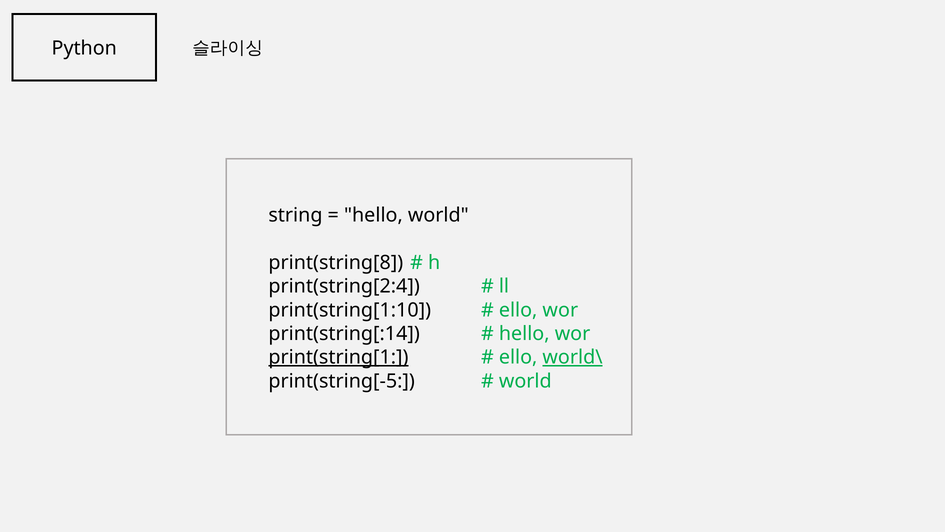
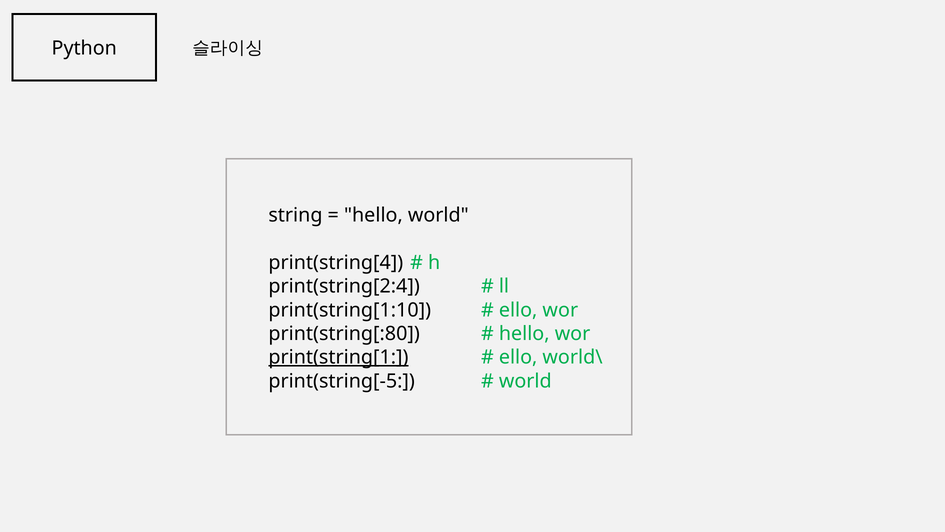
print(string[8: print(string[8 -> print(string[4
print(string[:14: print(string[:14 -> print(string[:80
world\ underline: present -> none
